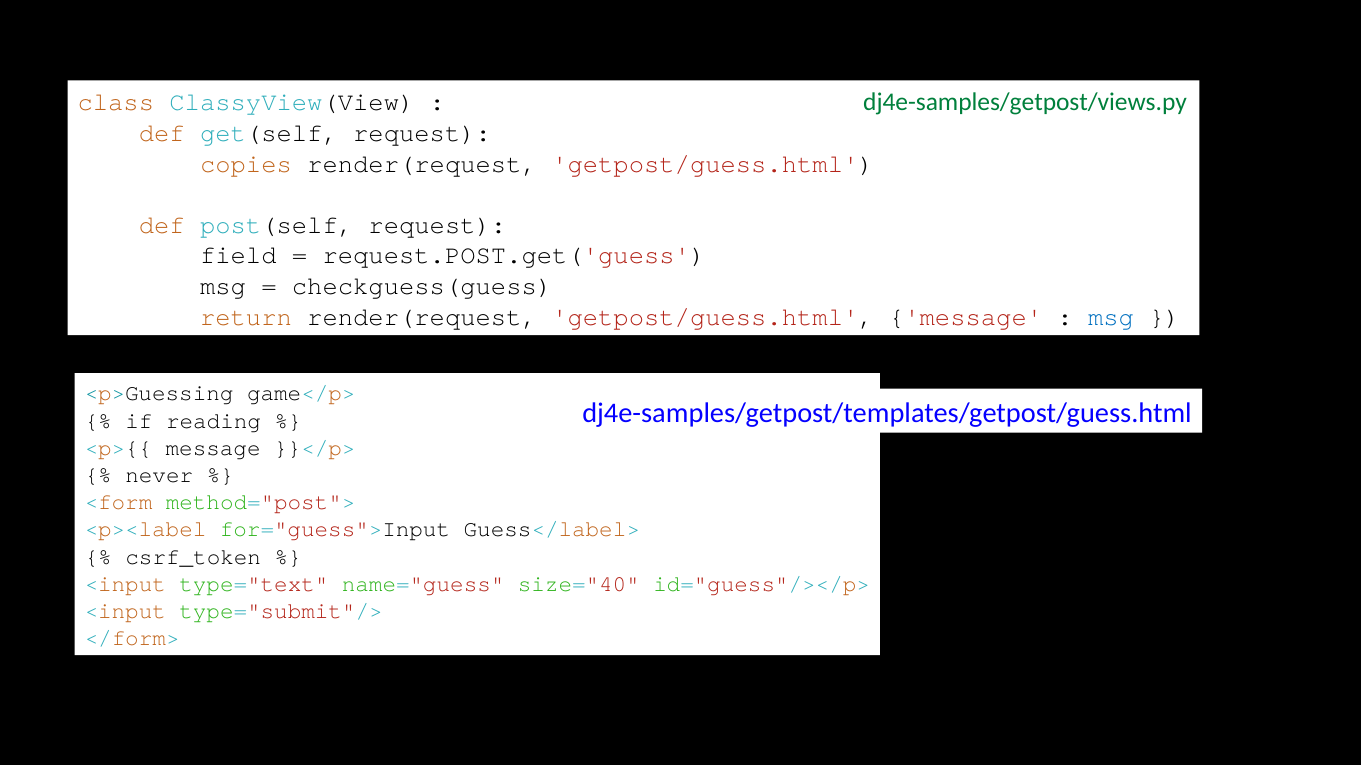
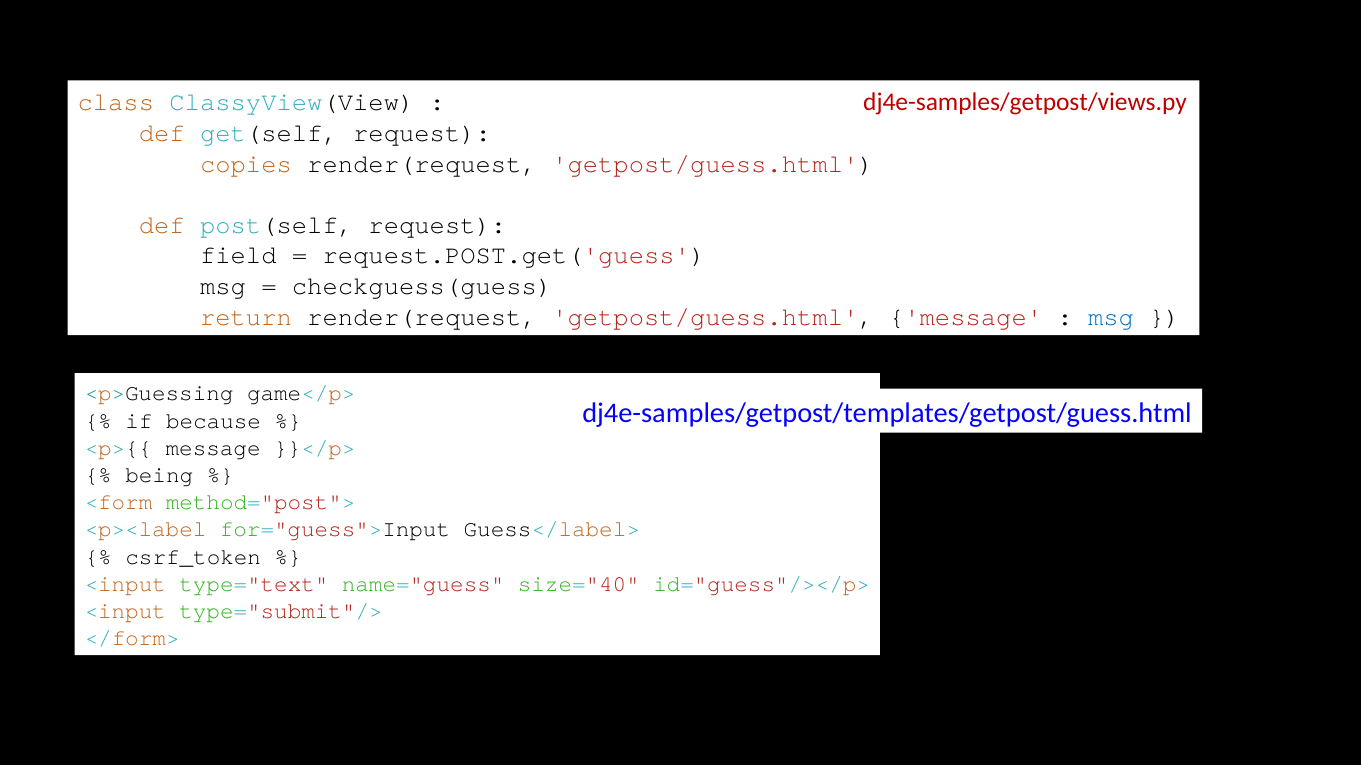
dj4e-samples/getpost/views.py colour: green -> red
reading: reading -> because
never: never -> being
